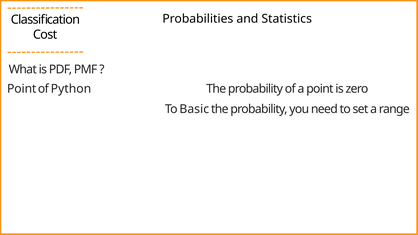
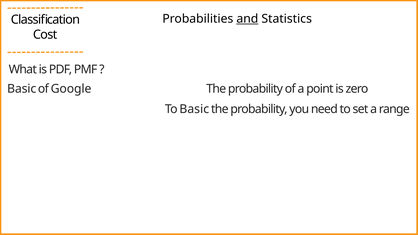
and underline: none -> present
Point at (22, 89): Point -> Basic
Python: Python -> Google
